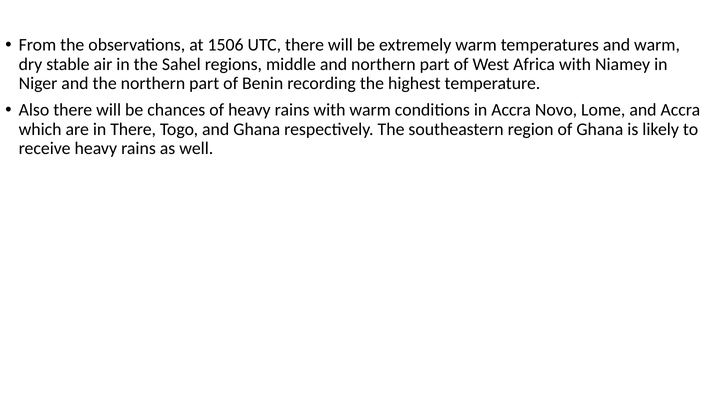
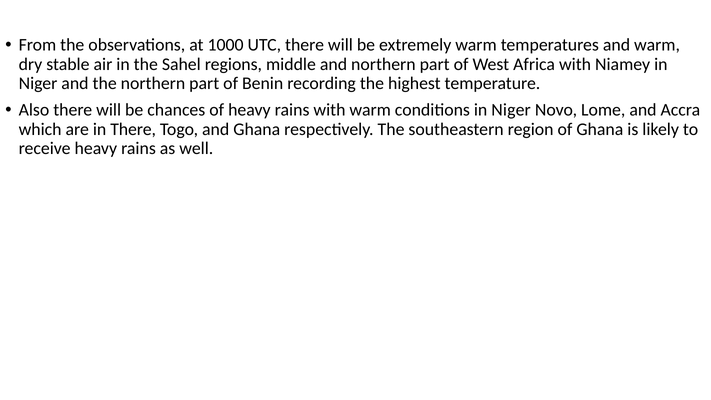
1506: 1506 -> 1000
conditions in Accra: Accra -> Niger
